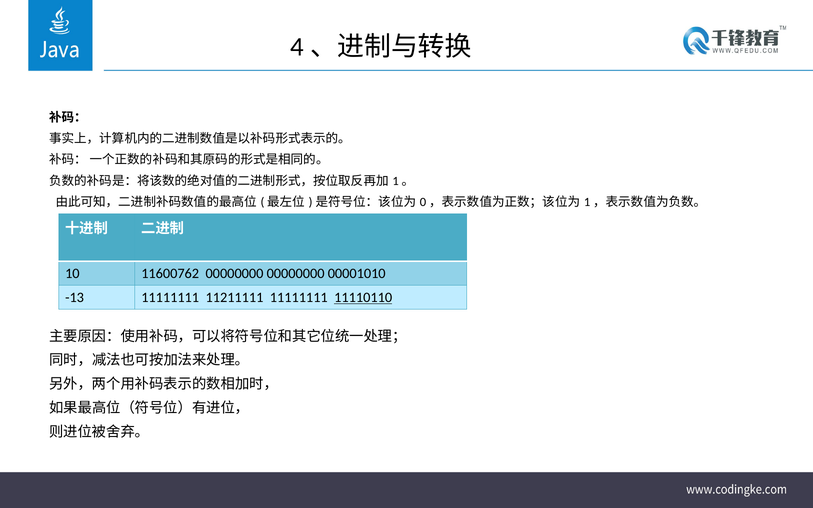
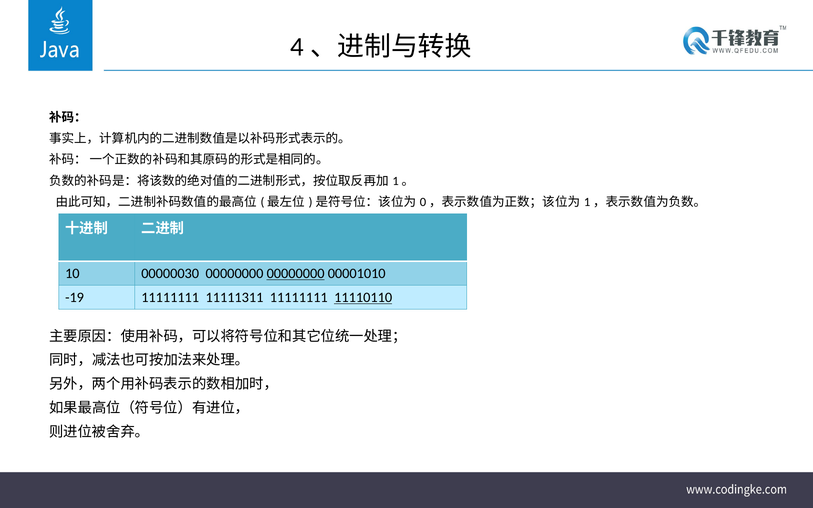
11600762: 11600762 -> 00000030
00000000 at (296, 274) underline: none -> present
-13: -13 -> -19
11211111: 11211111 -> 11111311
